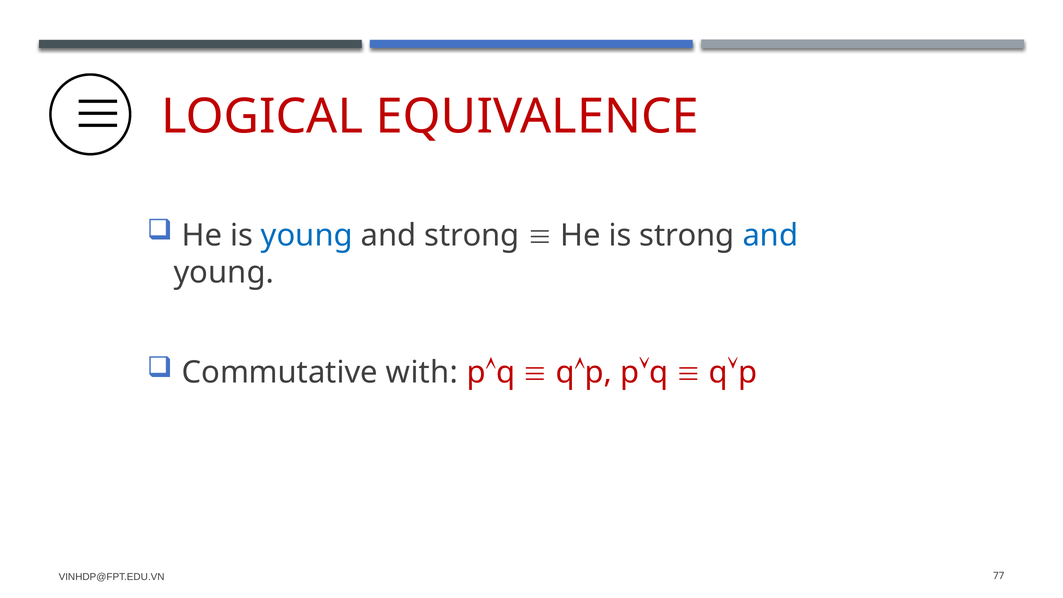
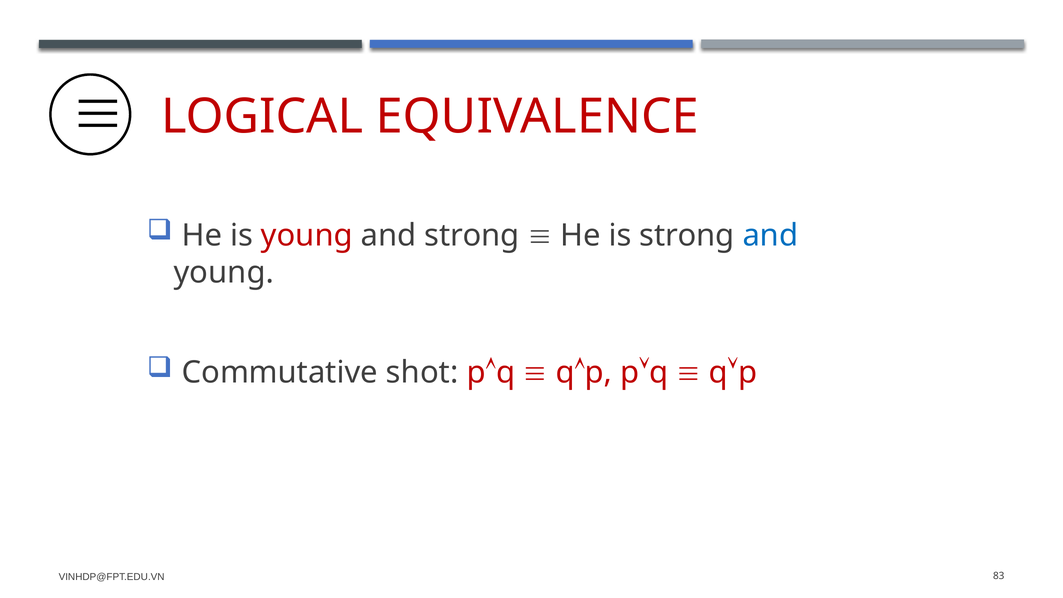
young at (307, 235) colour: blue -> red
with: with -> shot
77: 77 -> 83
